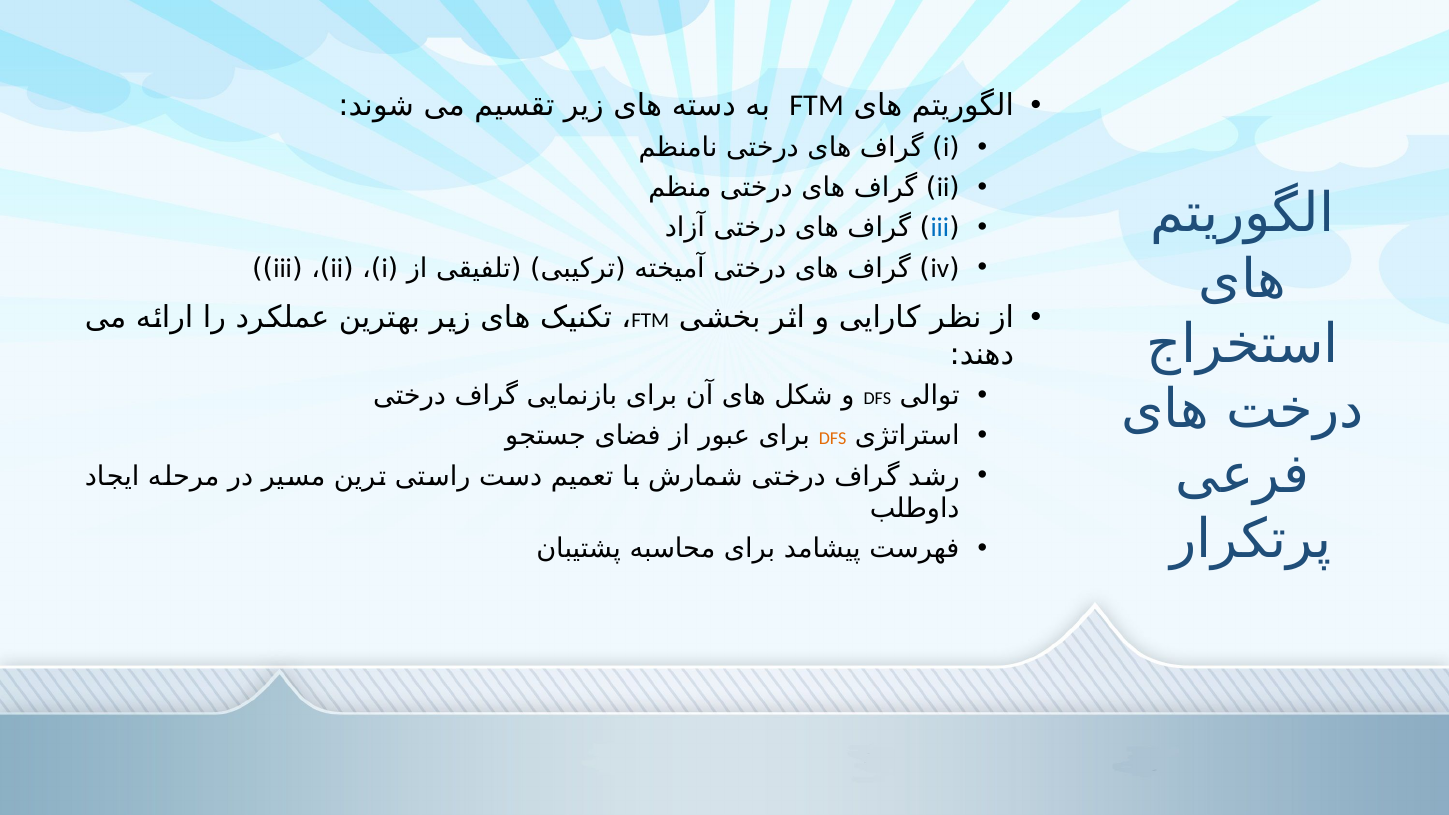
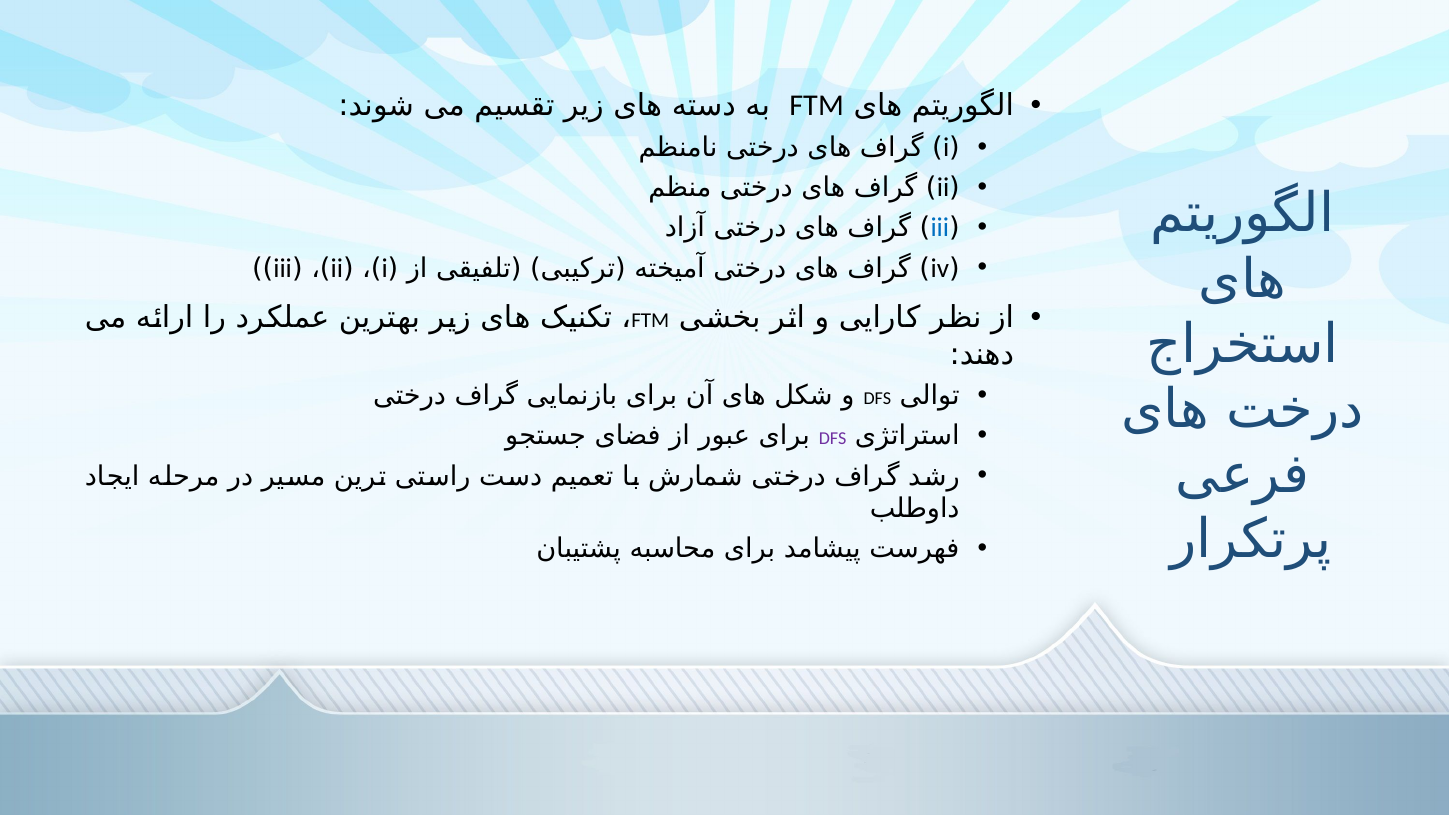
DFS at (833, 439) colour: orange -> purple
